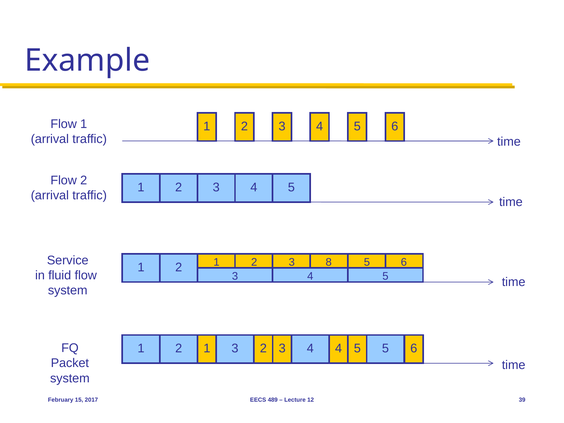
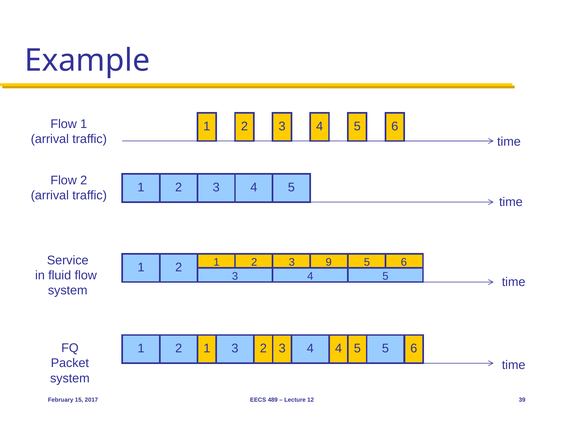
8: 8 -> 9
